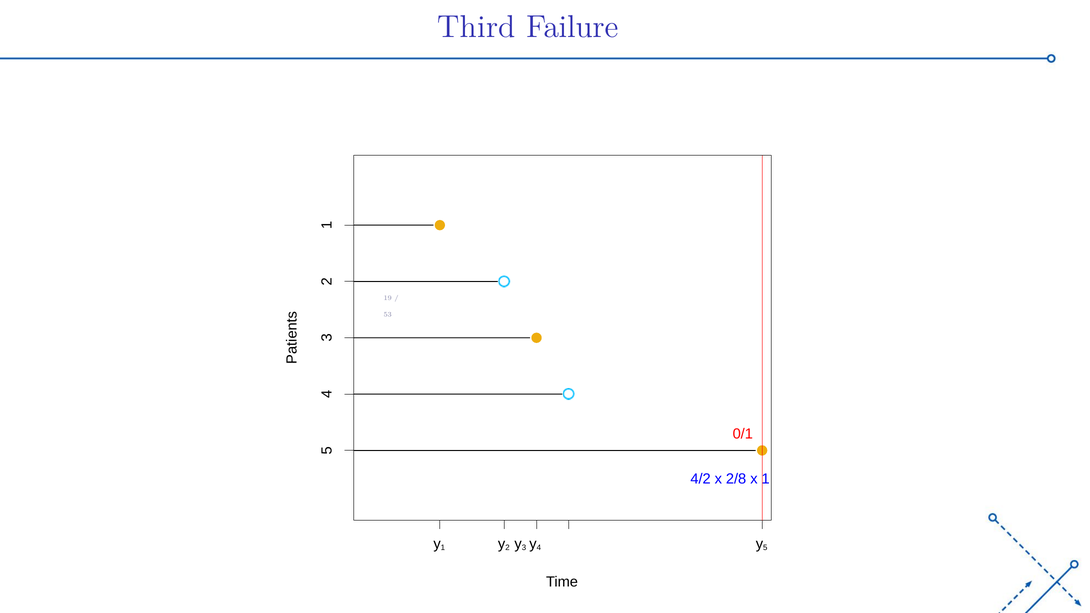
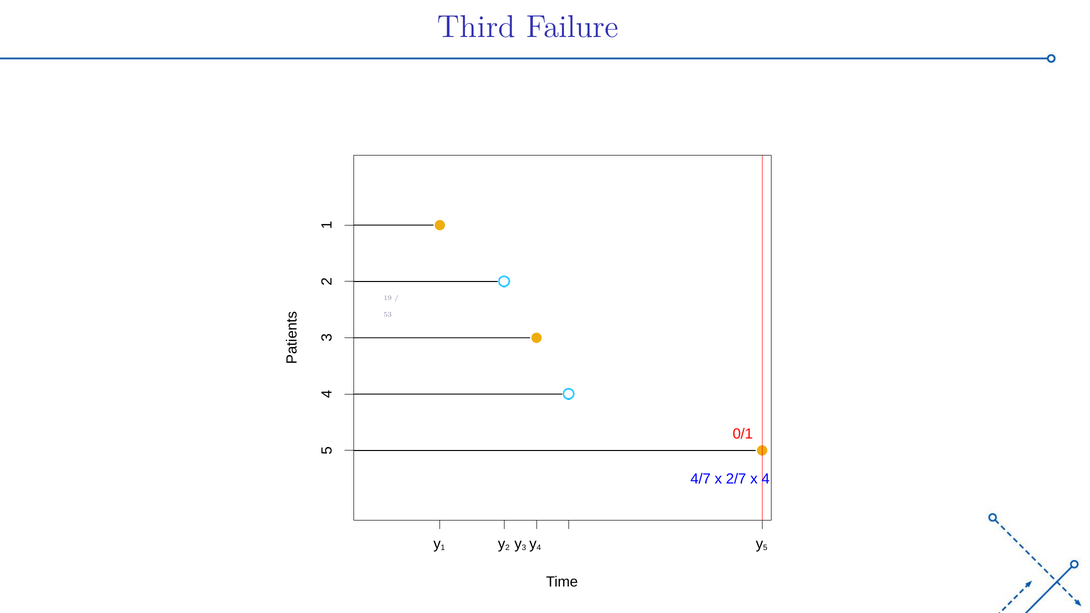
4/2: 4/2 -> 4/7
2/8: 2/8 -> 2/7
x 1: 1 -> 4
